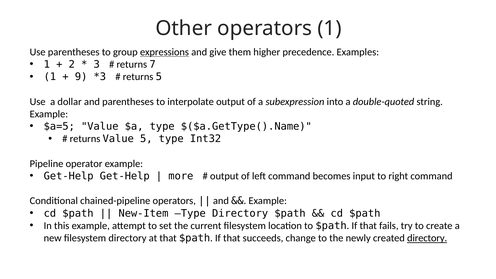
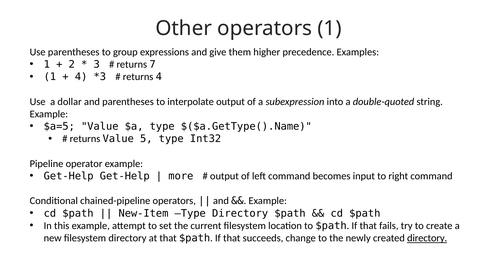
expressions underline: present -> none
9 at (81, 77): 9 -> 4
returns 5: 5 -> 4
